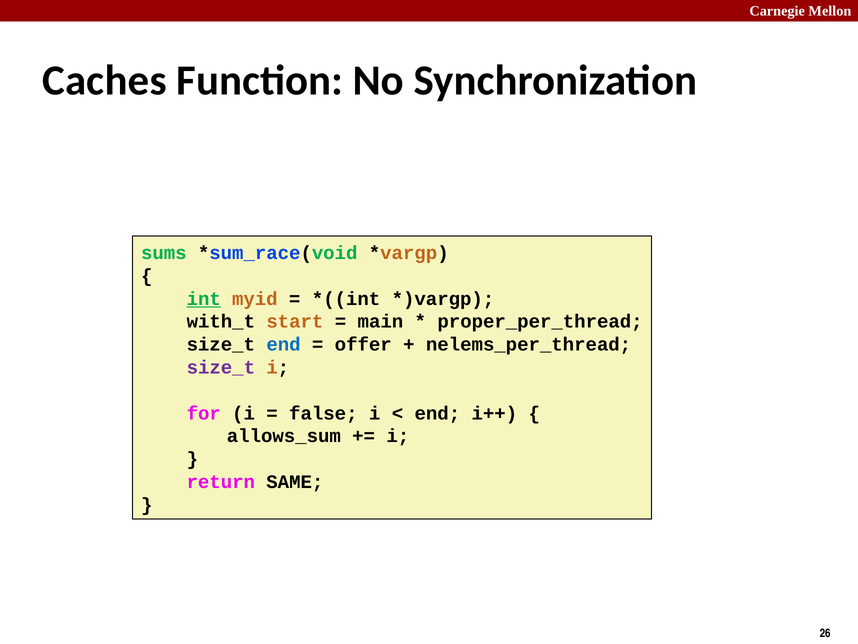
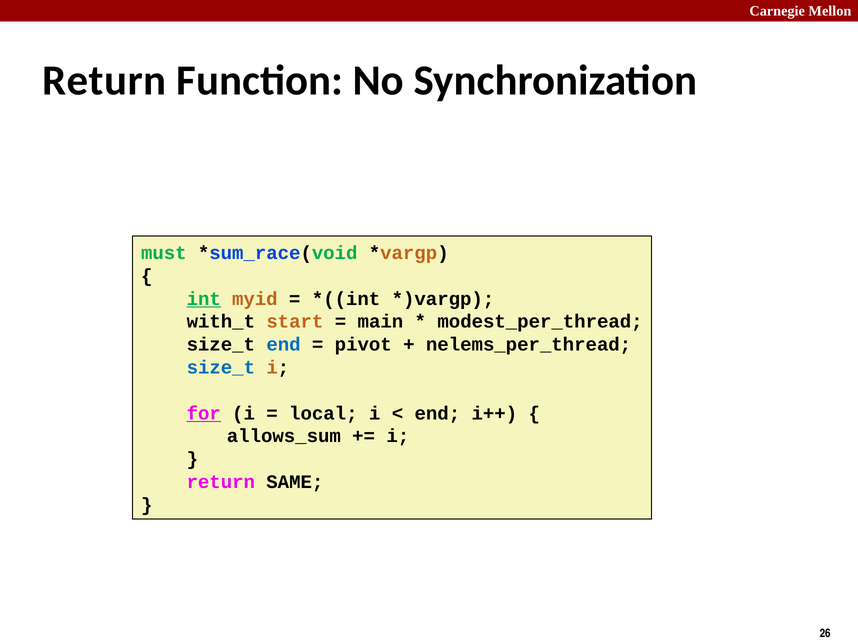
Caches at (104, 80): Caches -> Return
sums: sums -> must
proper_per_thread: proper_per_thread -> modest_per_thread
offer: offer -> pivot
size_t at (221, 367) colour: purple -> blue
for underline: none -> present
false: false -> local
